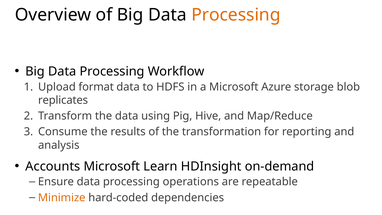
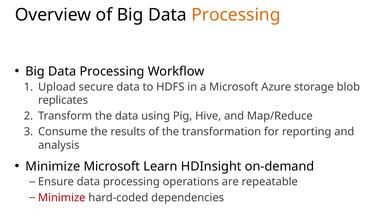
format: format -> secure
Accounts at (53, 166): Accounts -> Minimize
Minimize at (62, 197) colour: orange -> red
